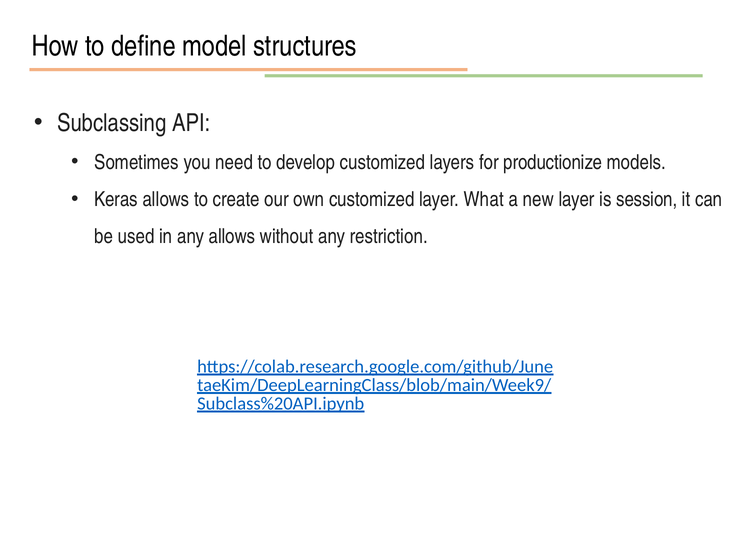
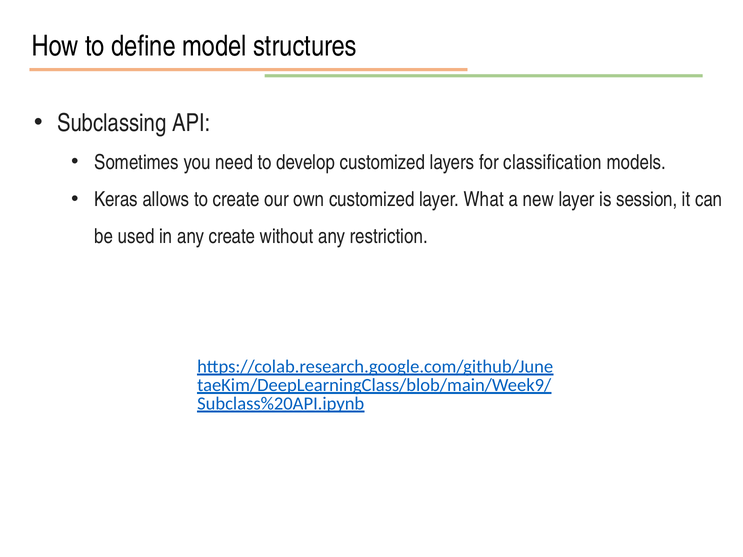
productionize: productionize -> classification
any allows: allows -> create
